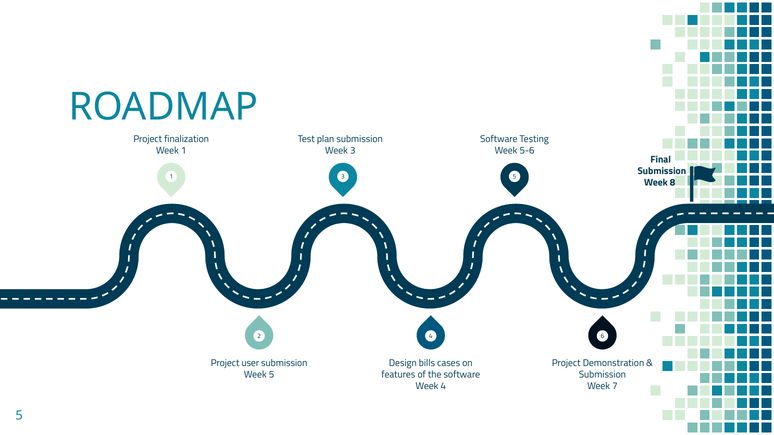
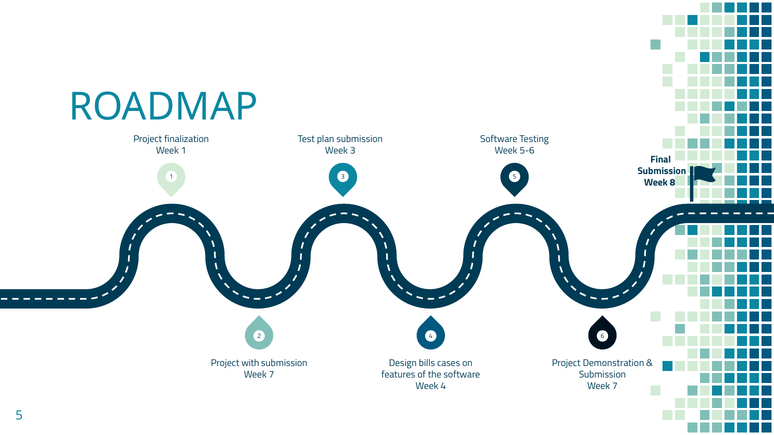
user: user -> with
5 at (272, 375): 5 -> 7
